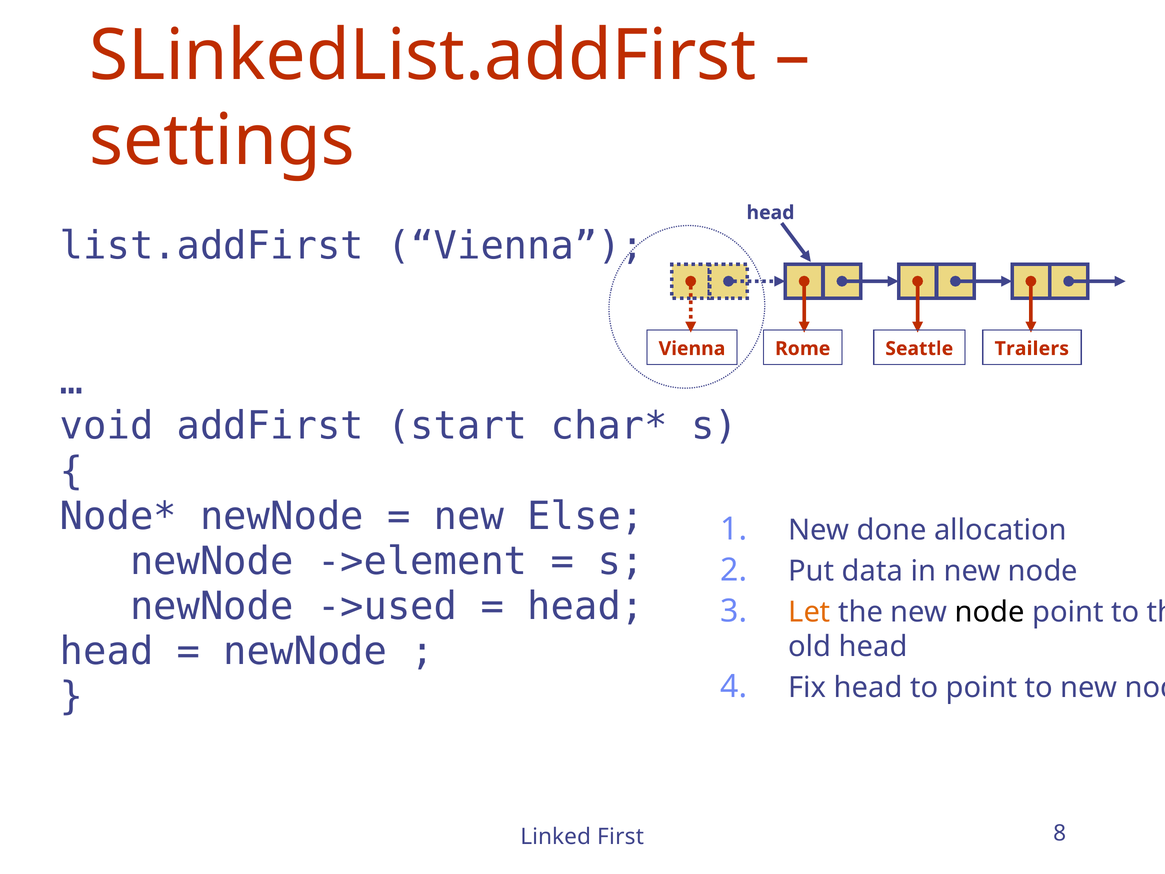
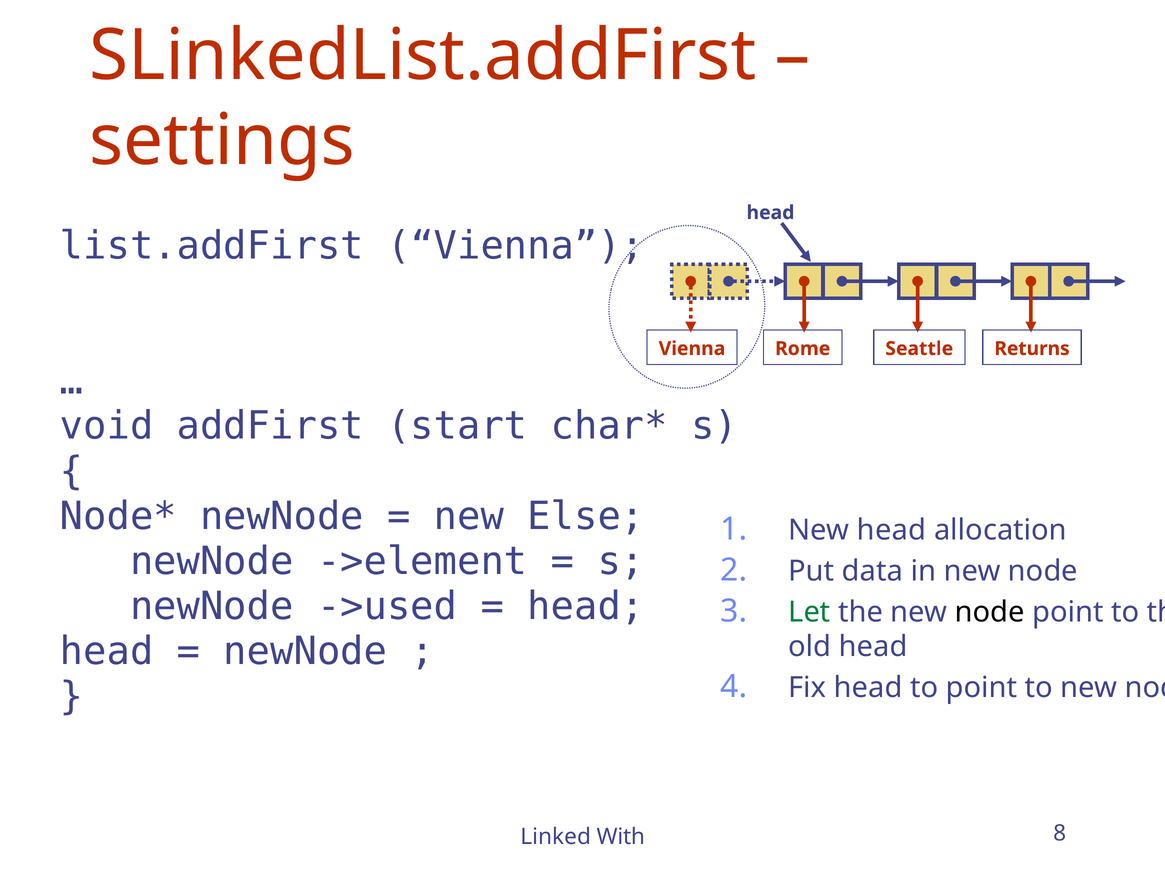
Trailers: Trailers -> Returns
New done: done -> head
Let colour: orange -> green
First: First -> With
